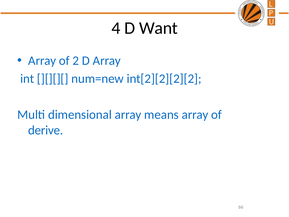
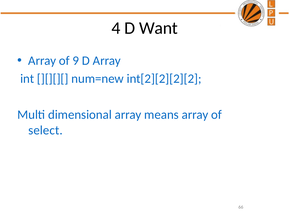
2: 2 -> 9
derive: derive -> select
